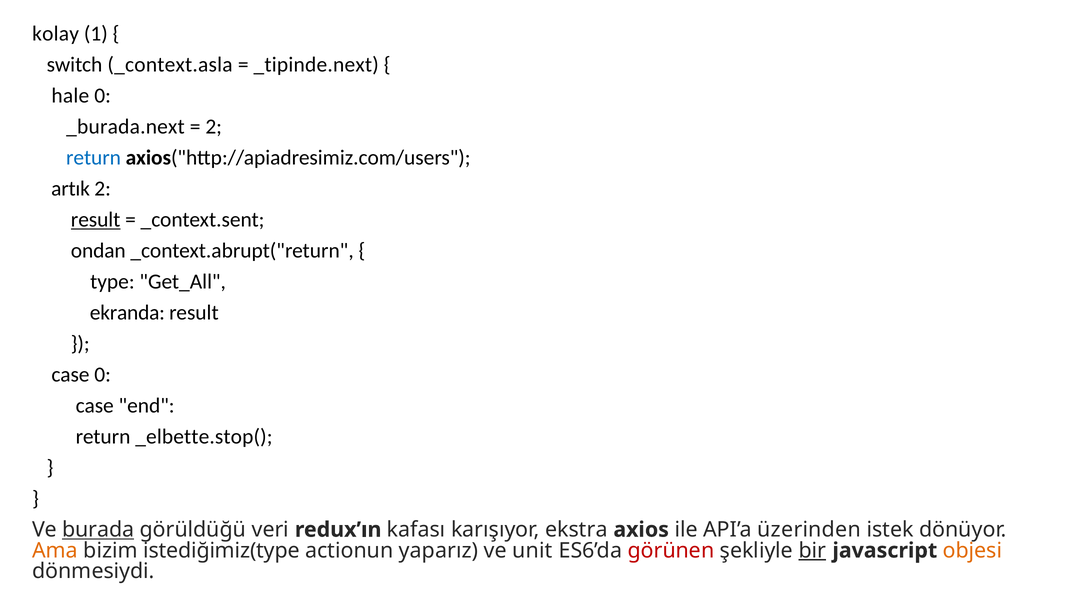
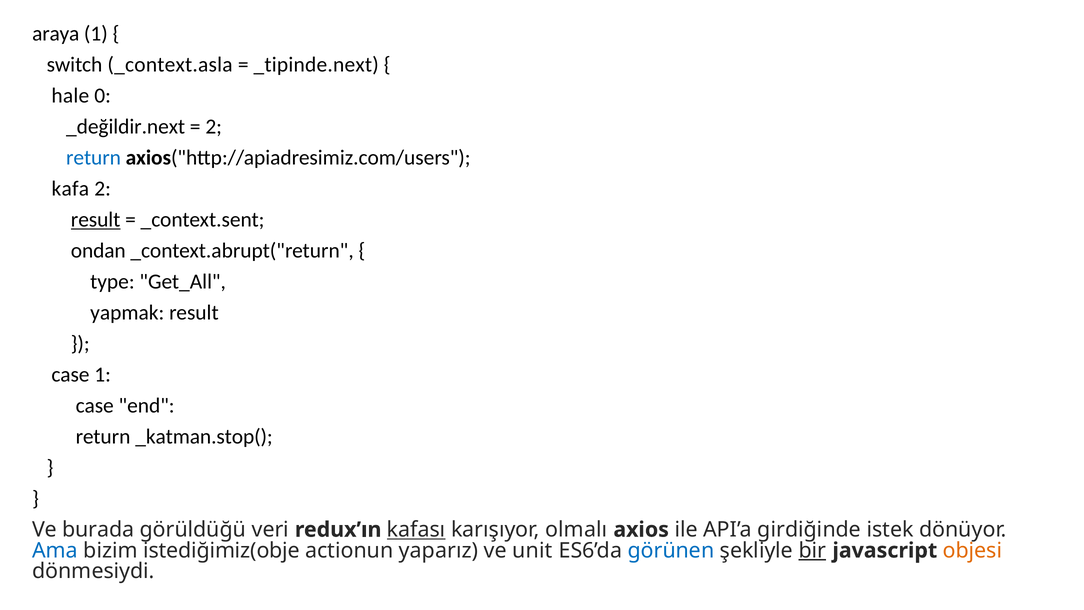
kolay: kolay -> araya
_burada.next: _burada.next -> _değildir.next
artık: artık -> kafa
ekranda: ekranda -> yapmak
case 0: 0 -> 1
_elbette.stop(: _elbette.stop( -> _katman.stop(
burada underline: present -> none
kafası underline: none -> present
ekstra: ekstra -> olmalı
üzerinden: üzerinden -> girdiğinde
Ama colour: orange -> blue
istediğimiz(type: istediğimiz(type -> istediğimiz(obje
görünen colour: red -> blue
